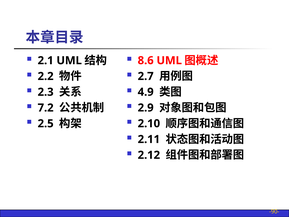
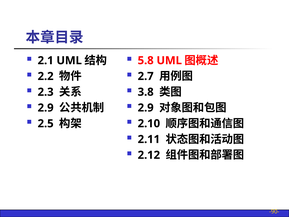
8.6: 8.6 -> 5.8
4.9: 4.9 -> 3.8
7.2 at (46, 108): 7.2 -> 2.9
